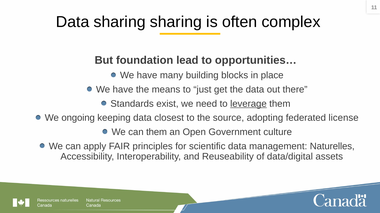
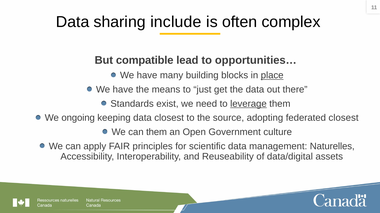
sharing sharing: sharing -> include
foundation: foundation -> compatible
place underline: none -> present
federated license: license -> closest
